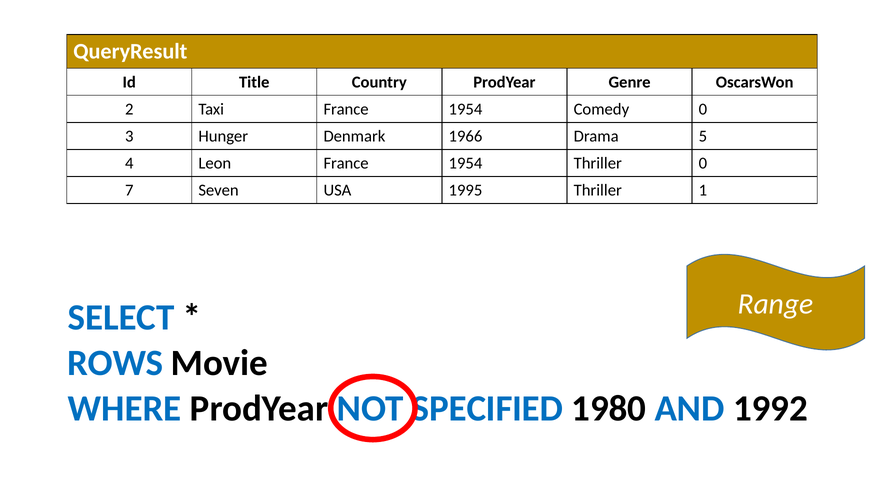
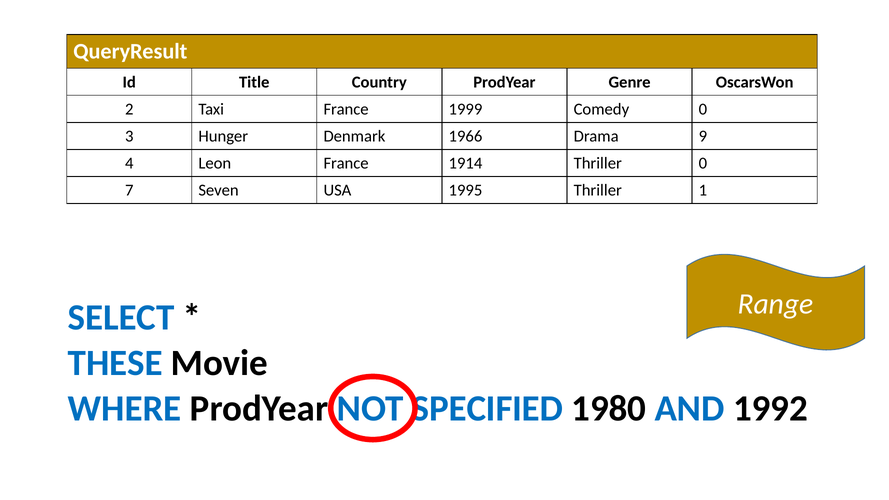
Taxi France 1954: 1954 -> 1999
5: 5 -> 9
Leon France 1954: 1954 -> 1914
ROWS: ROWS -> THESE
